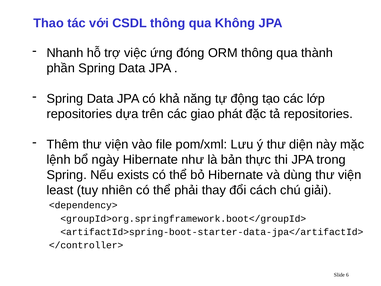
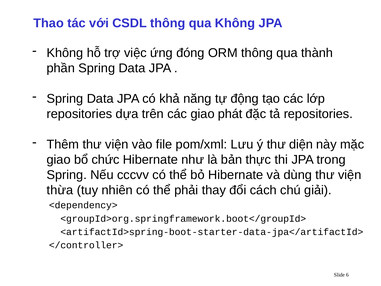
Nhanh at (65, 53): Nhanh -> Không
lệnh at (59, 160): lệnh -> giao
ngày: ngày -> chức
exists: exists -> cccvv
least: least -> thừa
